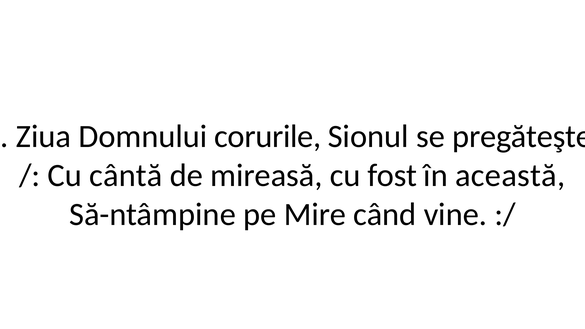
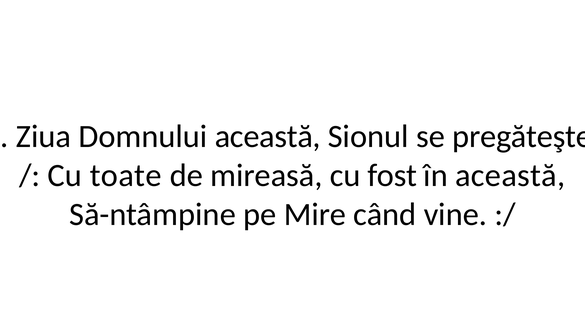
Domnului corurile: corurile -> această
cântă: cântă -> toate
